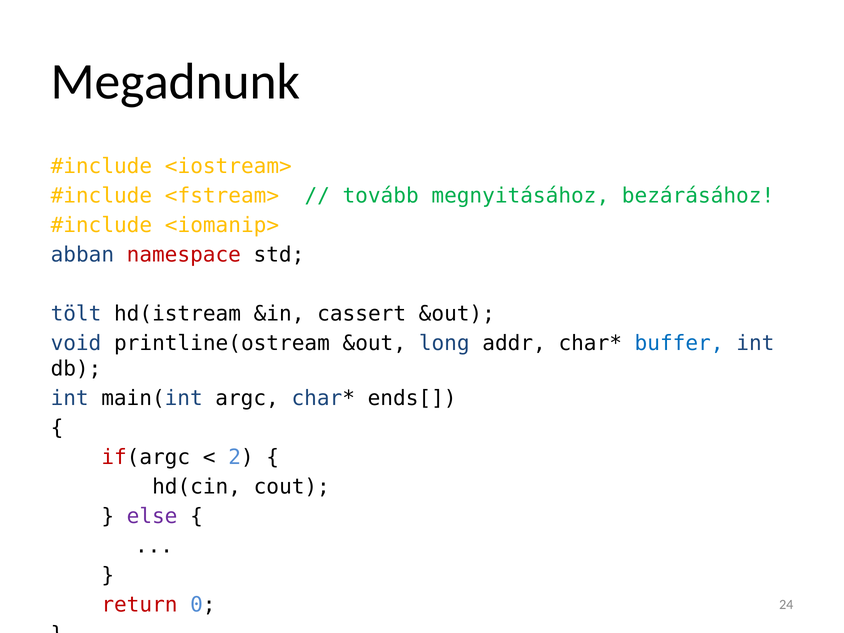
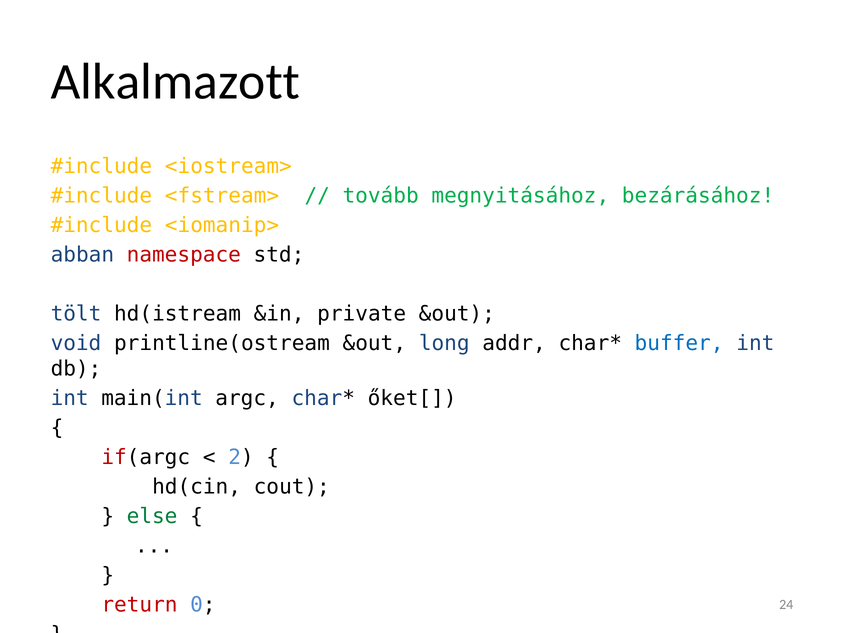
Megadnunk: Megadnunk -> Alkalmazott
cassert: cassert -> private
ends[: ends[ -> őket[
else colour: purple -> green
